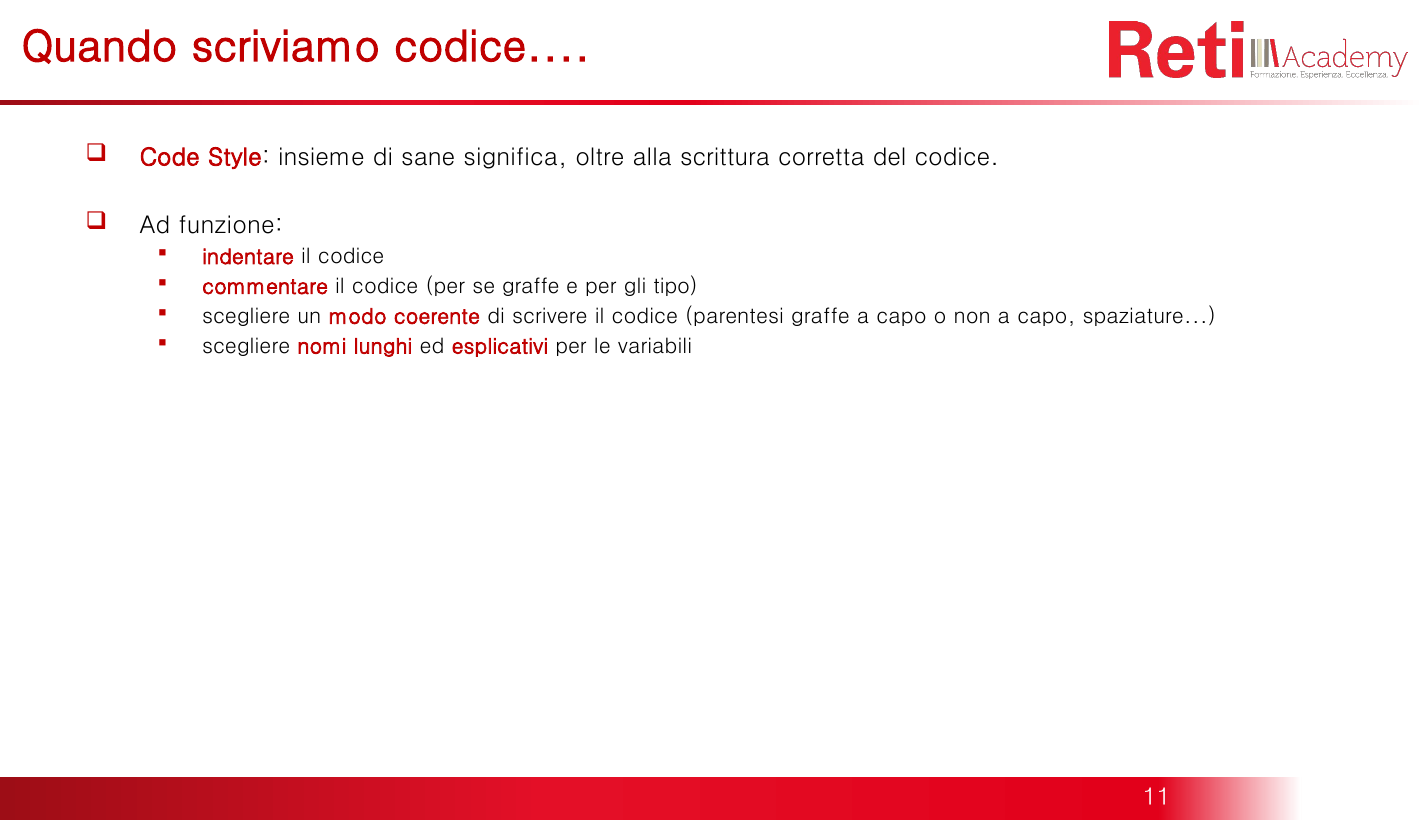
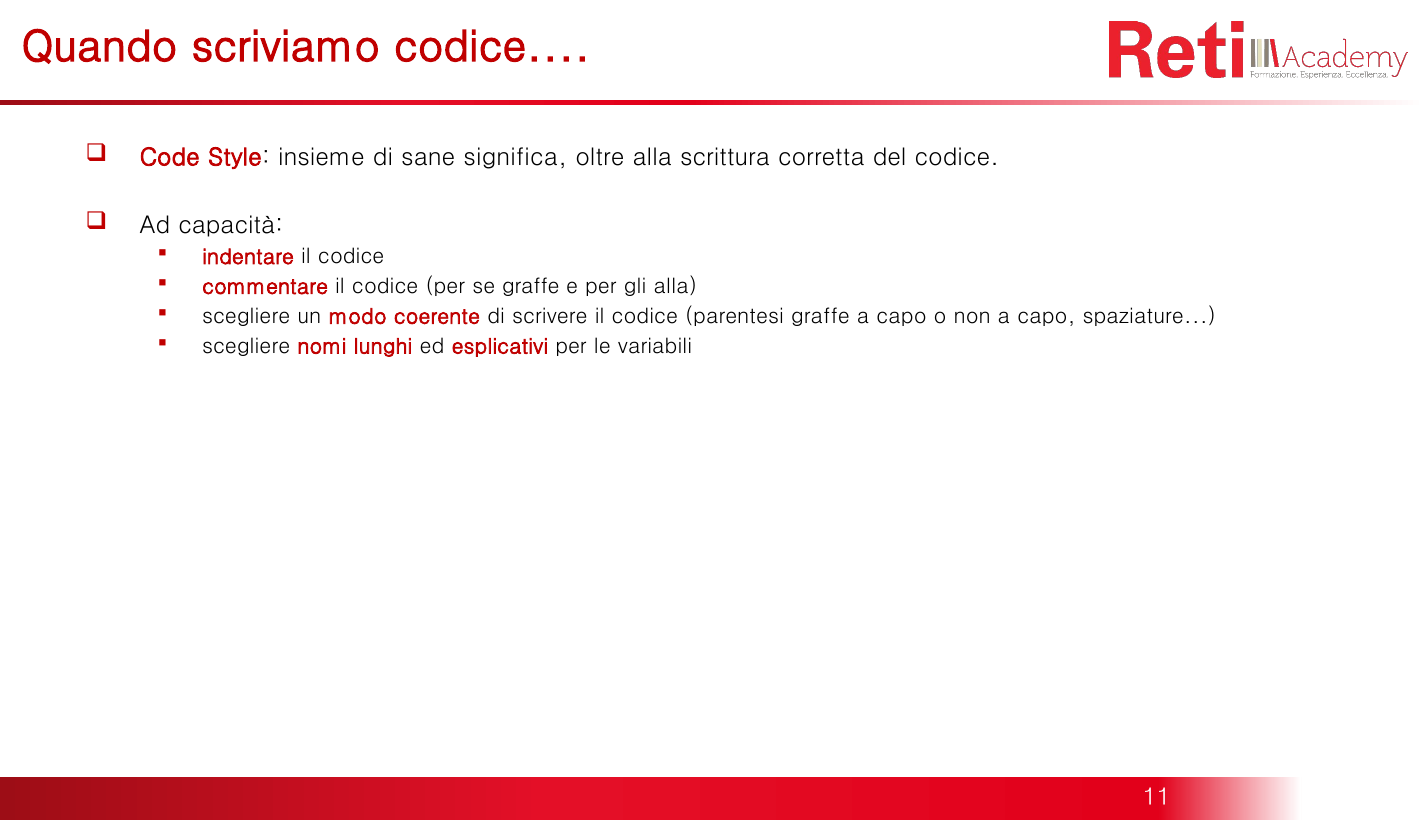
funzione: funzione -> capacità
gli tipo: tipo -> alla
